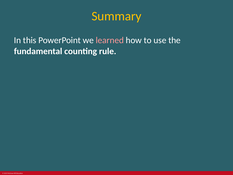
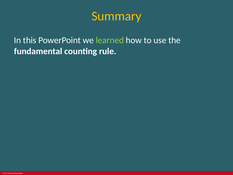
learned colour: pink -> light green
